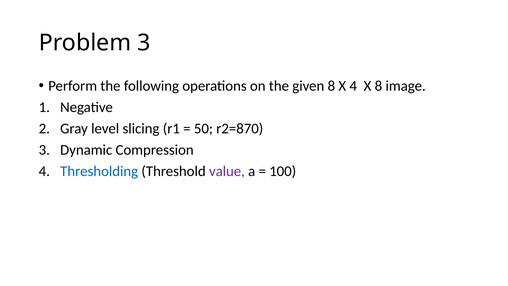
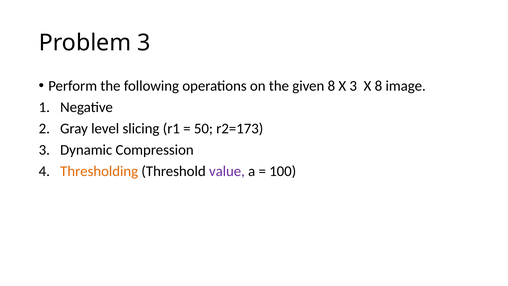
X 4: 4 -> 3
r2=870: r2=870 -> r2=173
Thresholding colour: blue -> orange
